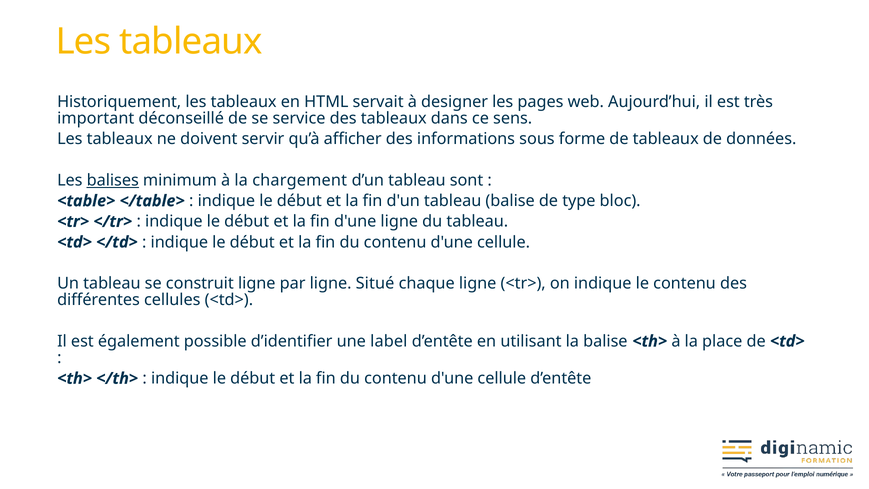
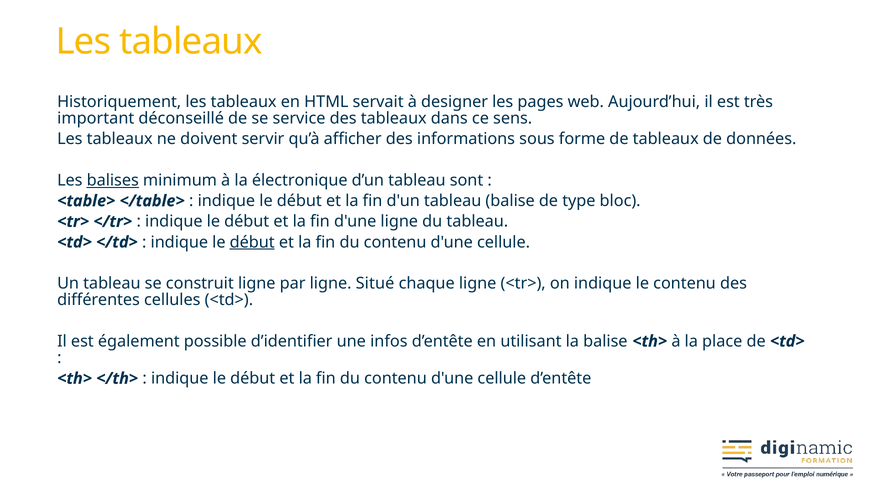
chargement: chargement -> électronique
début at (252, 242) underline: none -> present
label: label -> infos
